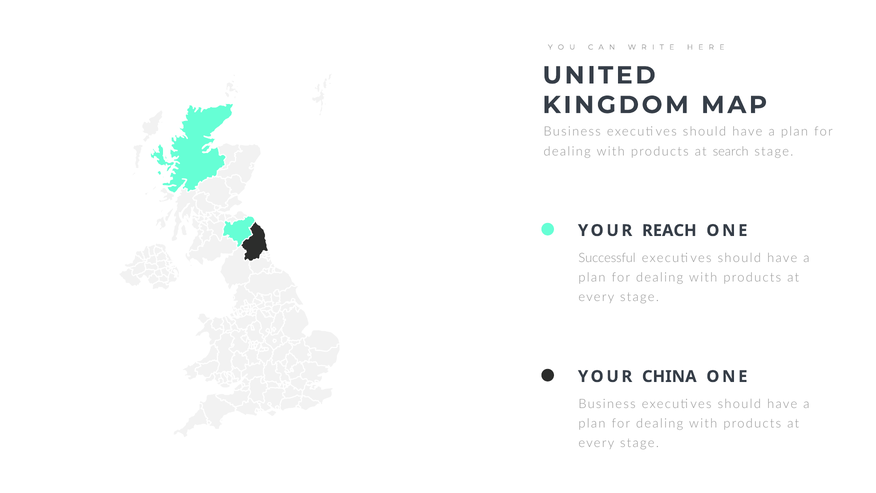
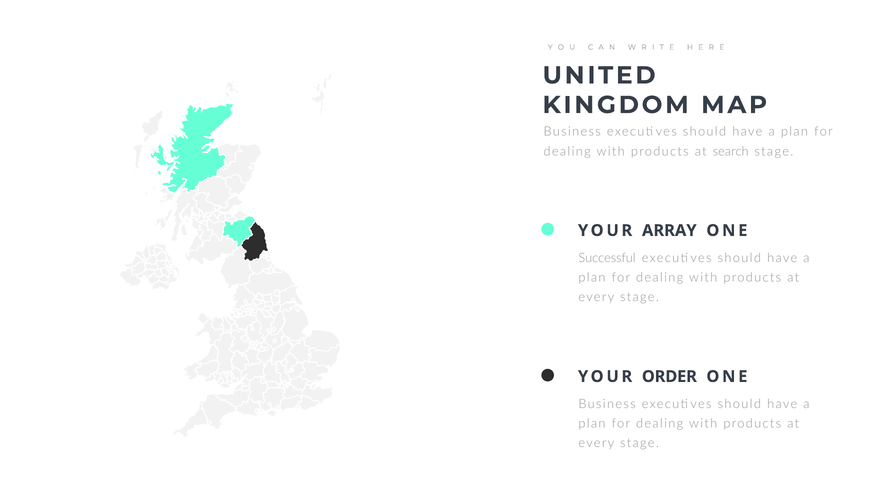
REACH: REACH -> ARRAY
CHINA: CHINA -> ORDER
